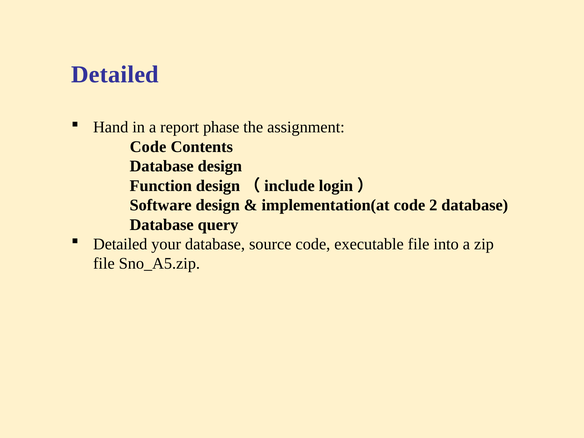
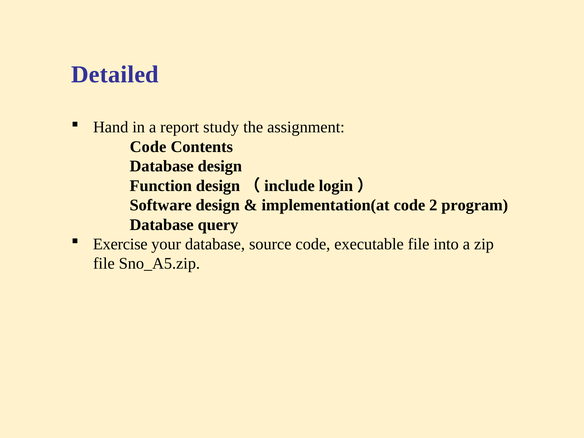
phase: phase -> study
2 database: database -> program
Detailed at (120, 244): Detailed -> Exercise
